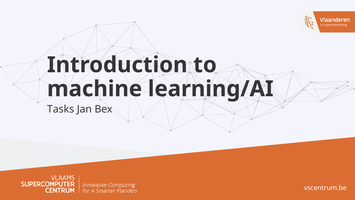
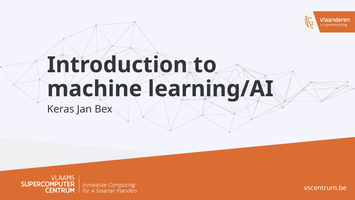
Tasks: Tasks -> Keras
